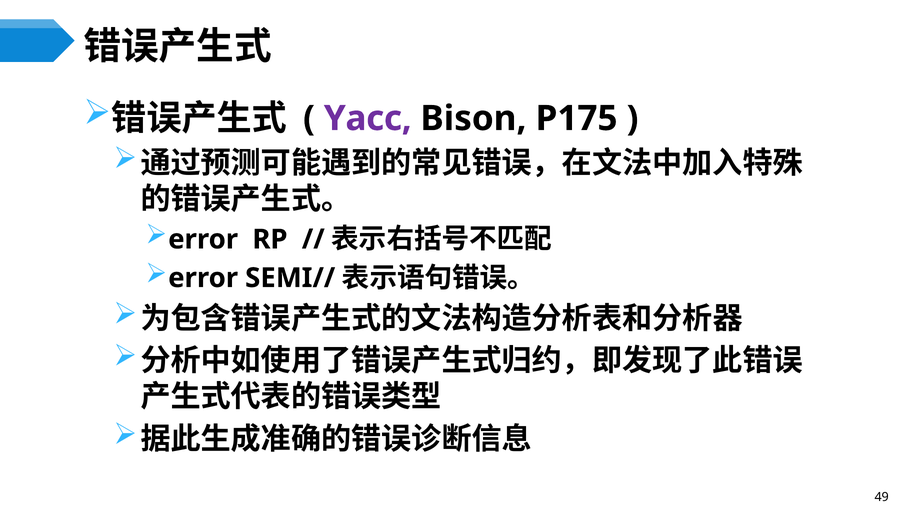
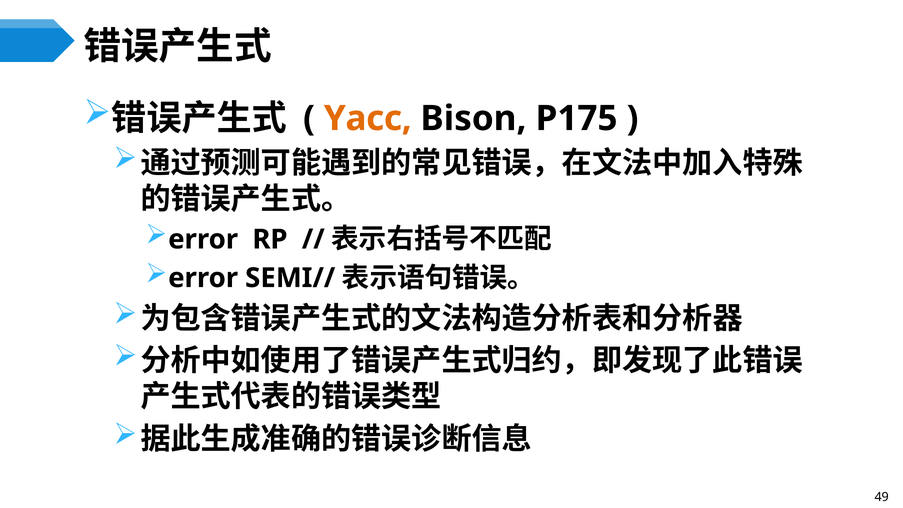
Yacc colour: purple -> orange
